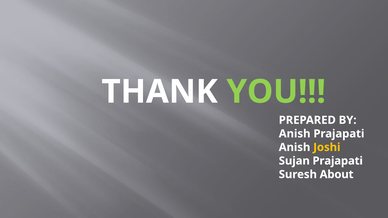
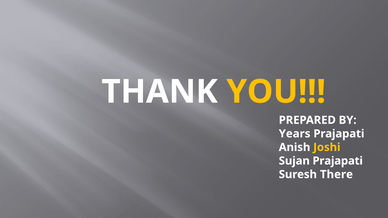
YOU colour: light green -> yellow
Anish at (295, 134): Anish -> Years
About: About -> There
